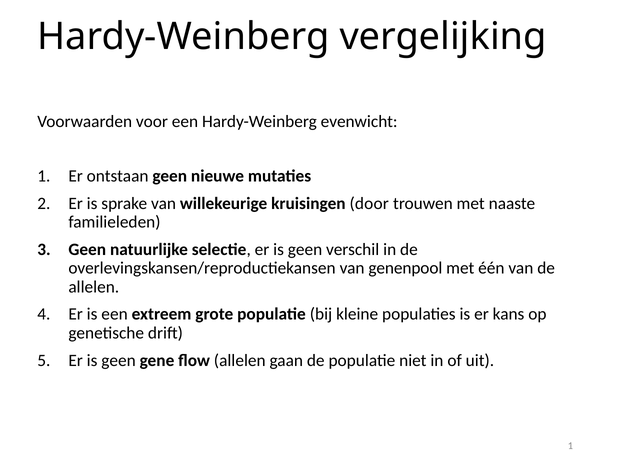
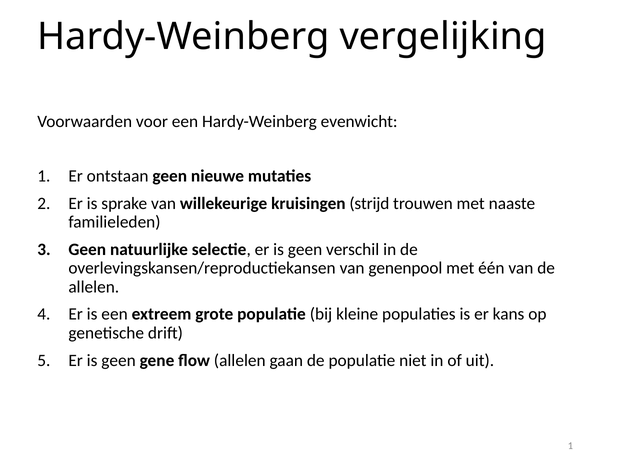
door: door -> strijd
